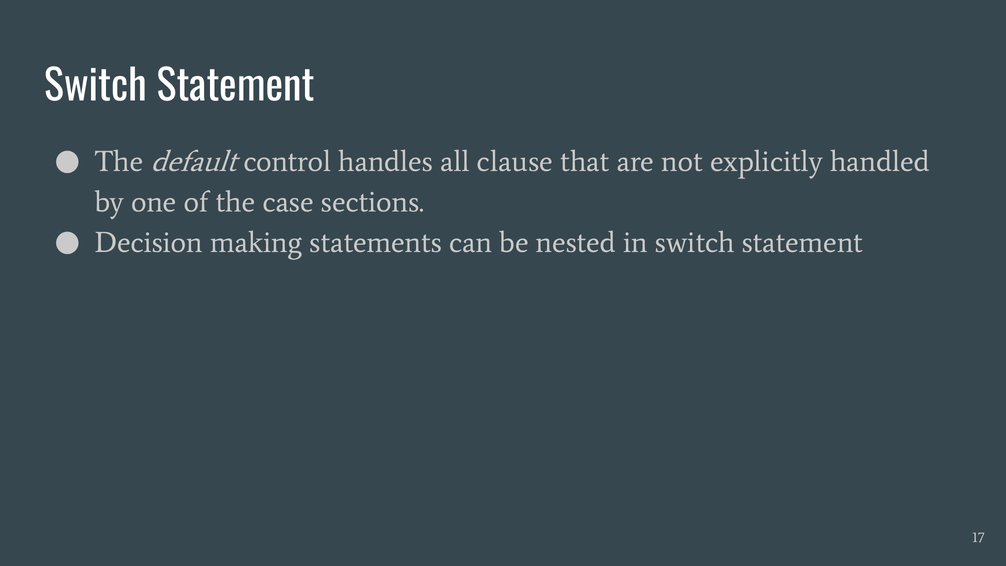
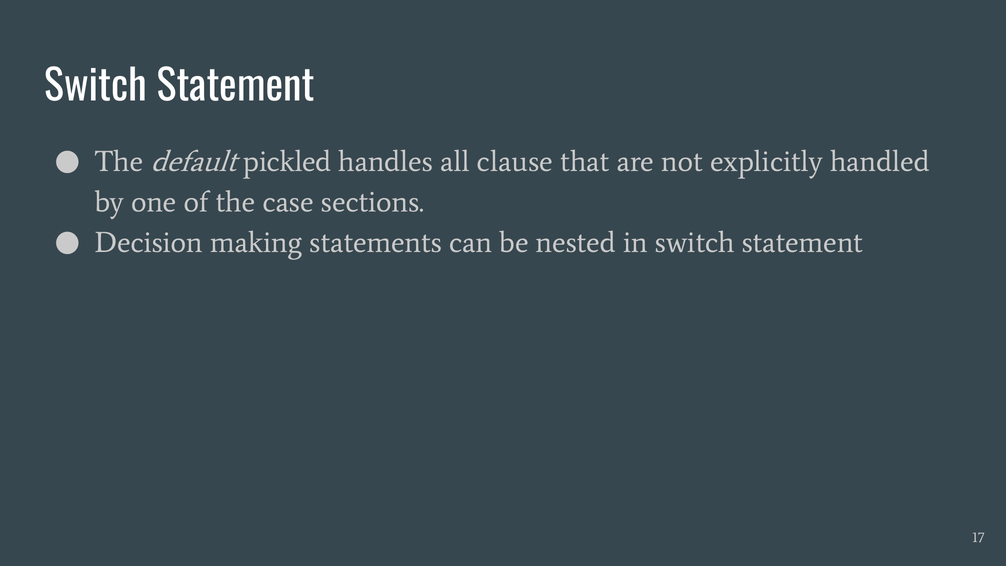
control: control -> pickled
